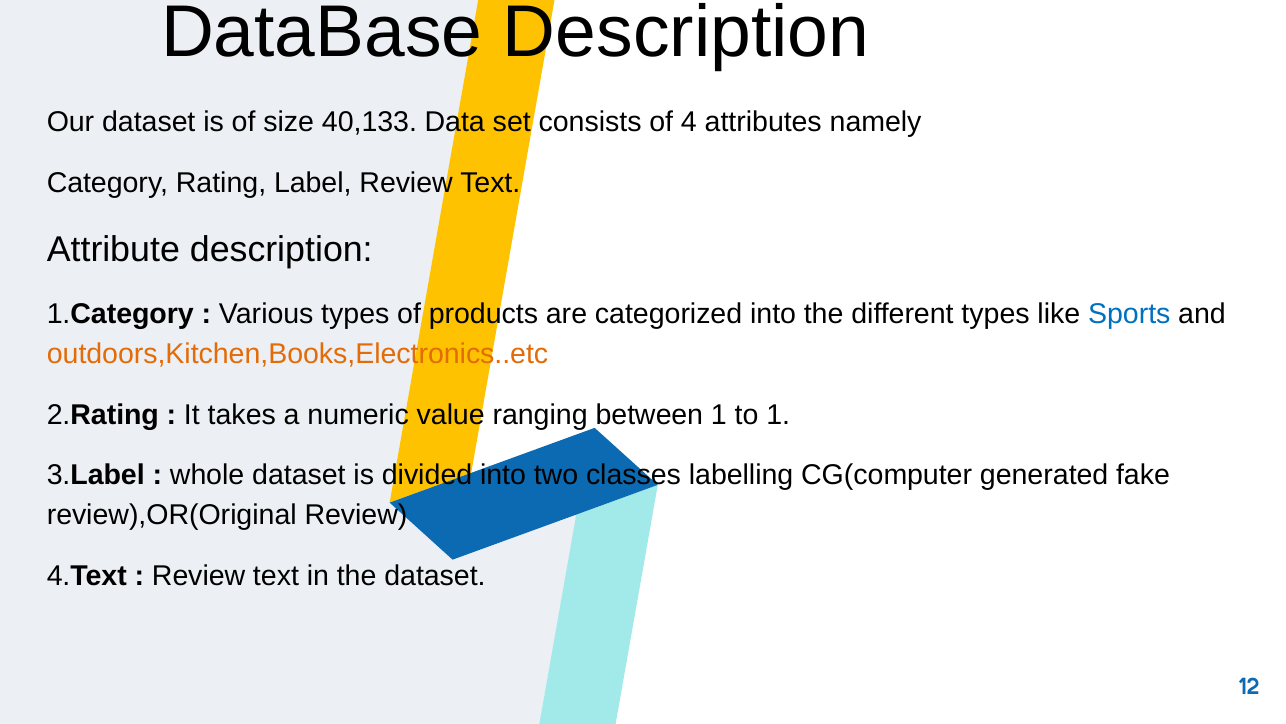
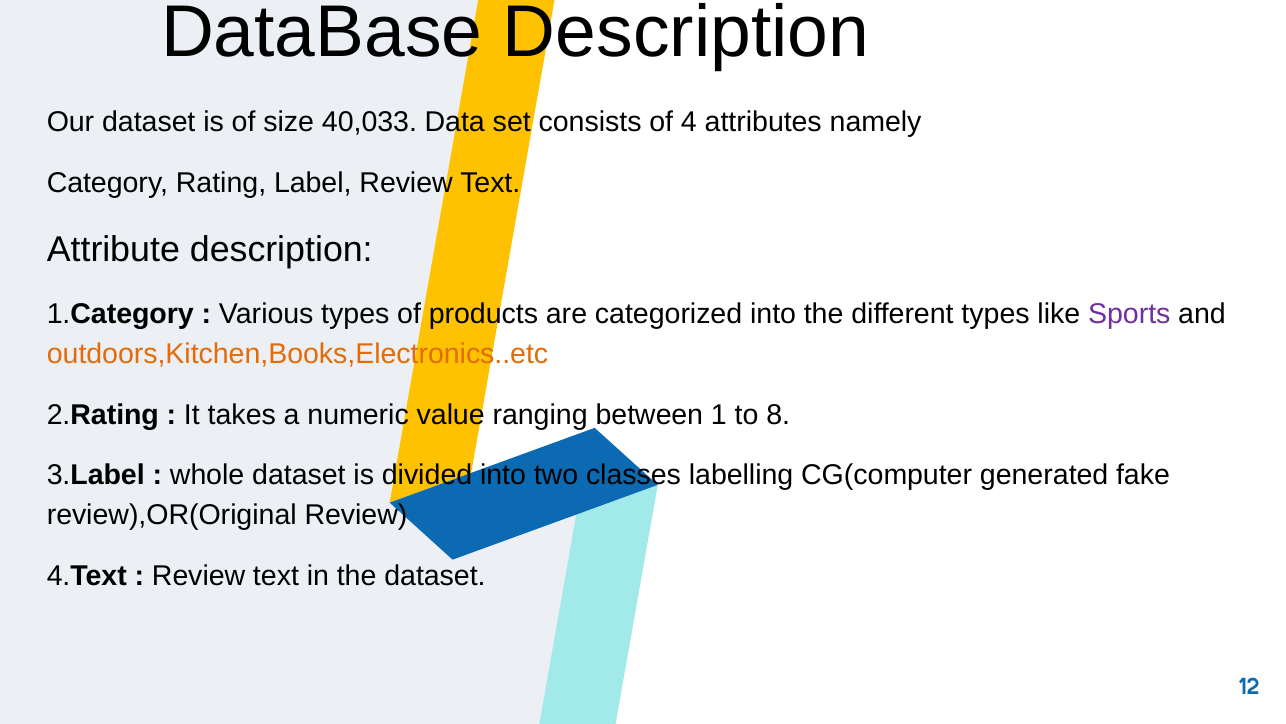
40,133: 40,133 -> 40,033
Sports colour: blue -> purple
to 1: 1 -> 8
